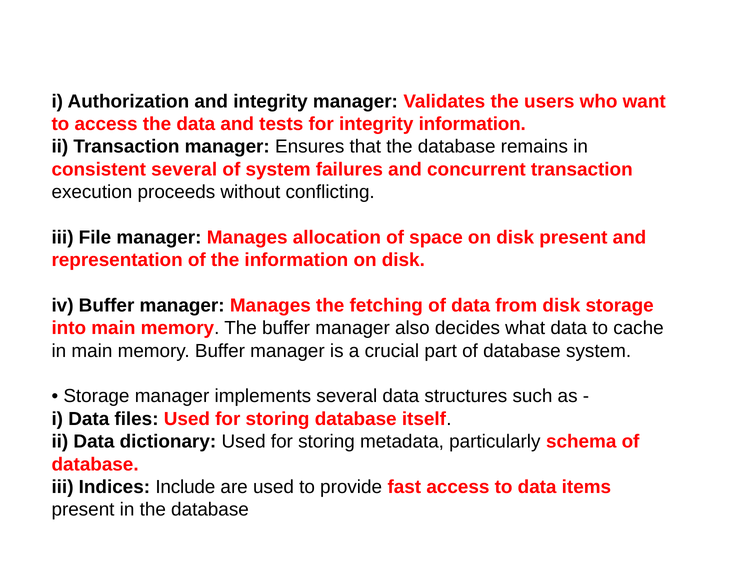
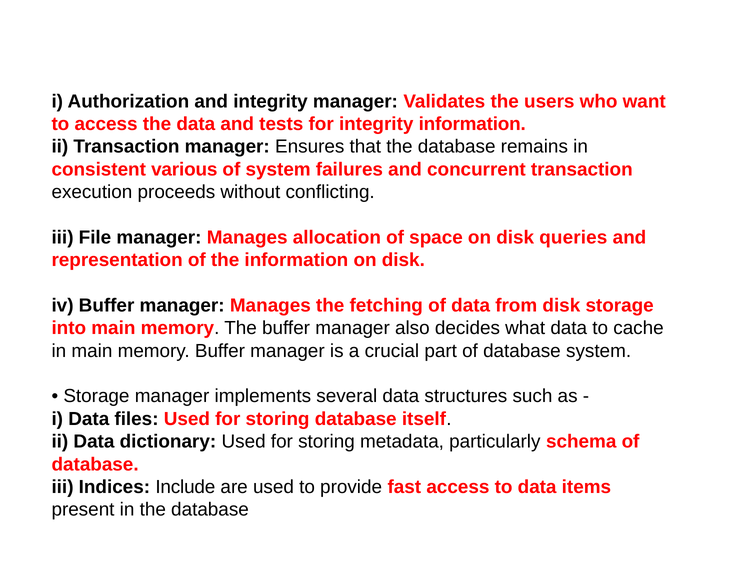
consistent several: several -> various
disk present: present -> queries
